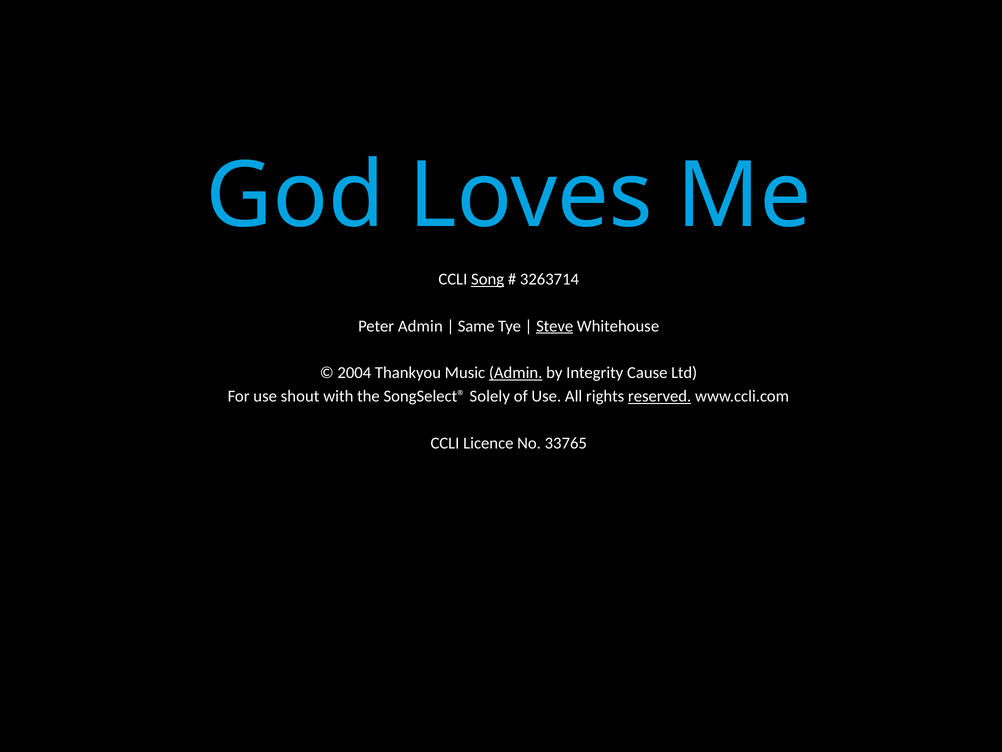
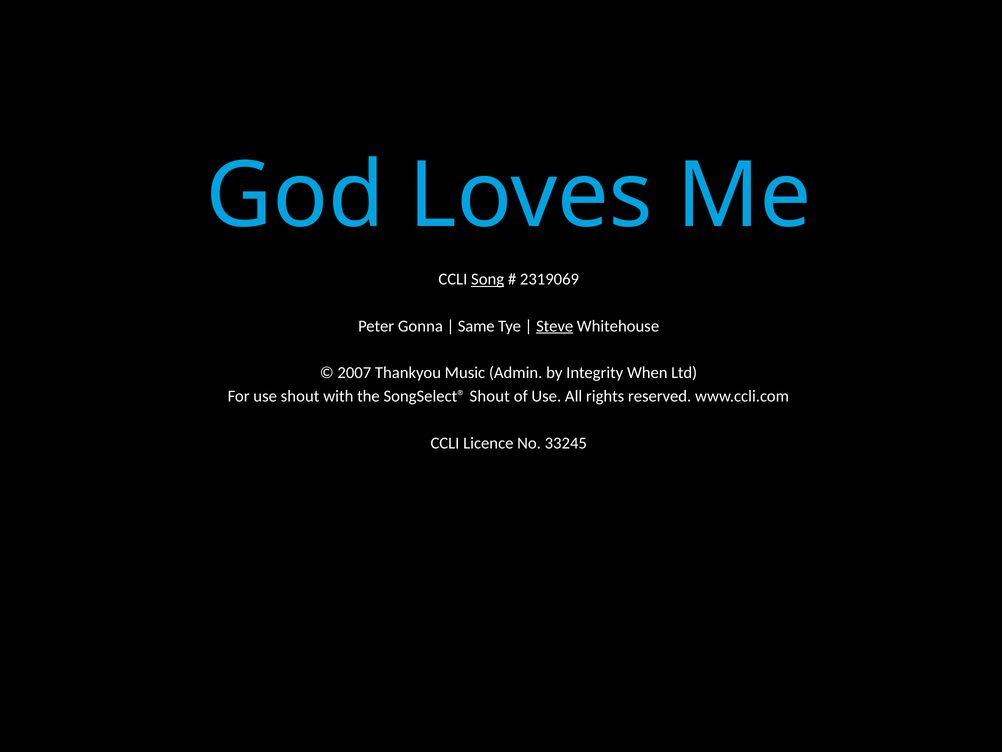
3263714: 3263714 -> 2319069
Peter Admin: Admin -> Gonna
2004: 2004 -> 2007
Admin at (516, 373) underline: present -> none
Cause: Cause -> When
SongSelect® Solely: Solely -> Shout
reserved underline: present -> none
33765: 33765 -> 33245
